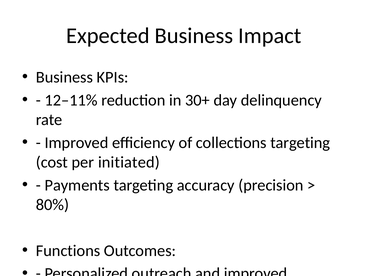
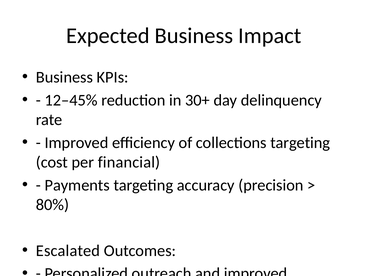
12–11%: 12–11% -> 12–45%
per initiated: initiated -> financial
Functions: Functions -> Escalated
